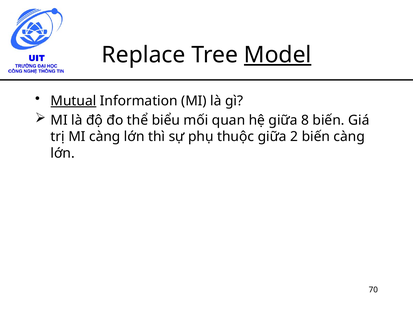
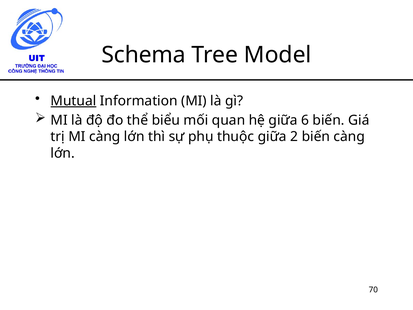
Replace: Replace -> Schema
Model underline: present -> none
8: 8 -> 6
